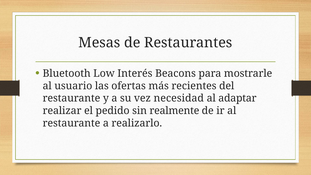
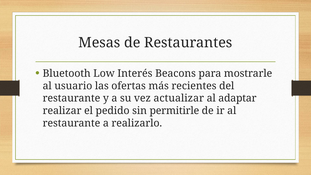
necesidad: necesidad -> actualizar
realmente: realmente -> permitirle
